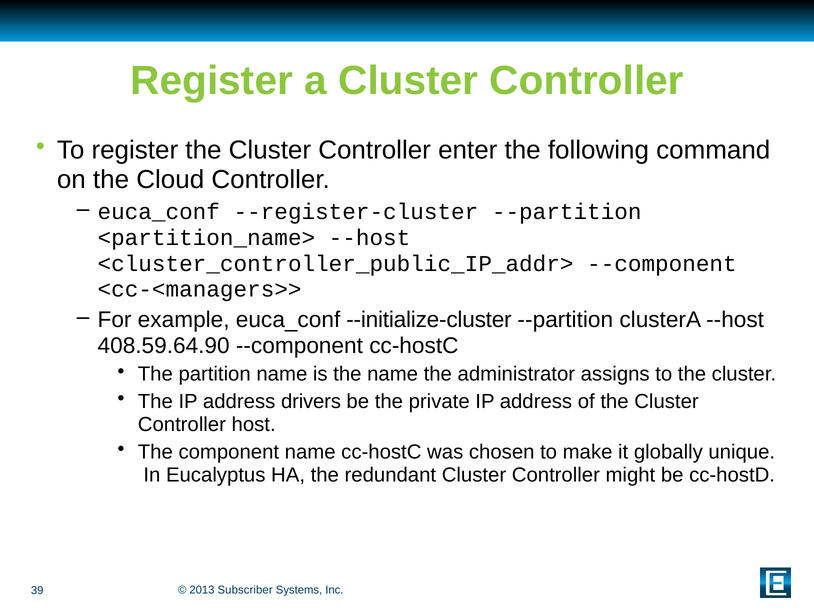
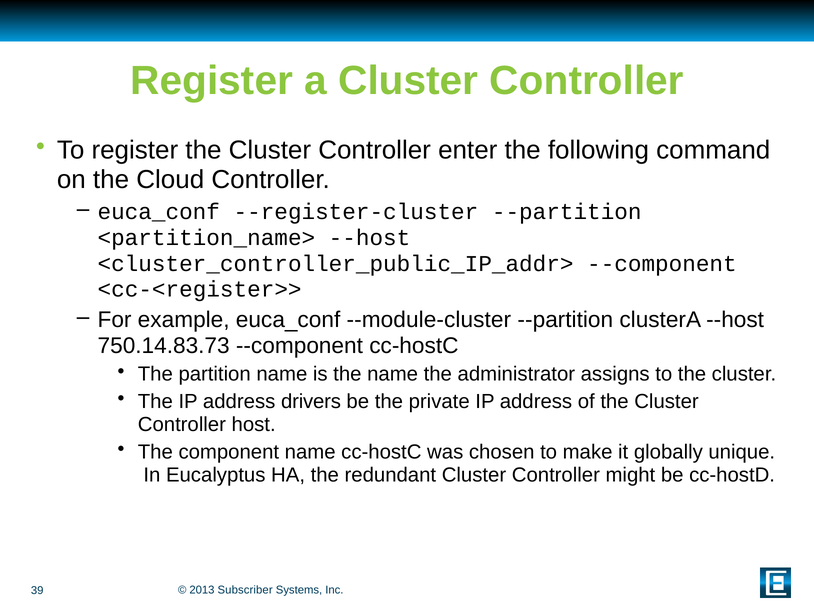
<cc-<managers>>: <cc-<managers>> -> <cc-<register>>
--initialize-cluster: --initialize-cluster -> --module-cluster
408.59.64.90: 408.59.64.90 -> 750.14.83.73
